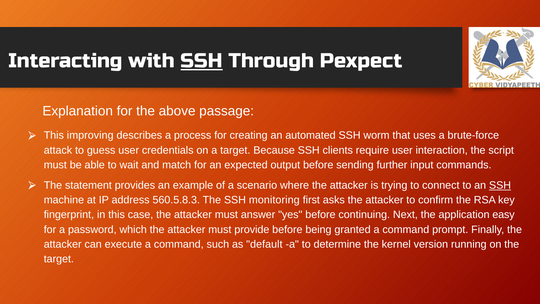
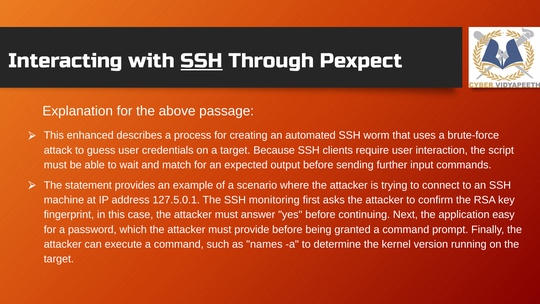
improving: improving -> enhanced
SSH at (500, 185) underline: present -> none
560.5.8.3: 560.5.8.3 -> 127.5.0.1
default: default -> names
